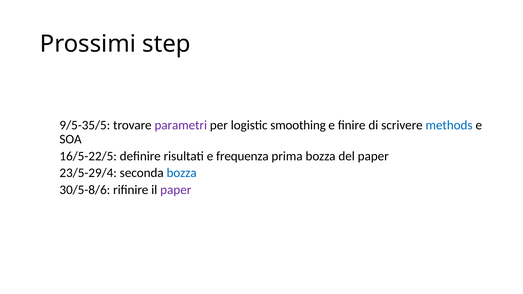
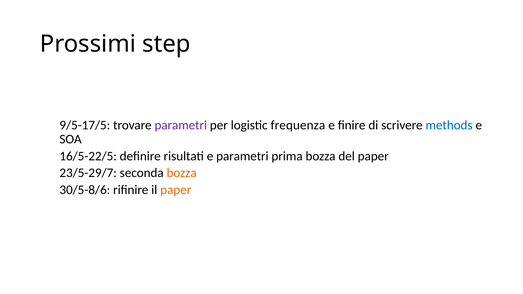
9/5-35/5: 9/5-35/5 -> 9/5-17/5
smoothing: smoothing -> frequenza
e frequenza: frequenza -> parametri
23/5-29/4: 23/5-29/4 -> 23/5-29/7
bozza at (182, 173) colour: blue -> orange
paper at (176, 190) colour: purple -> orange
